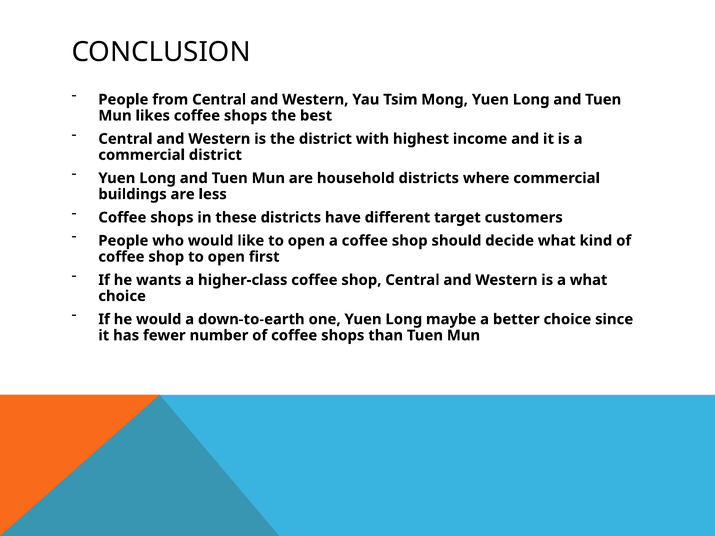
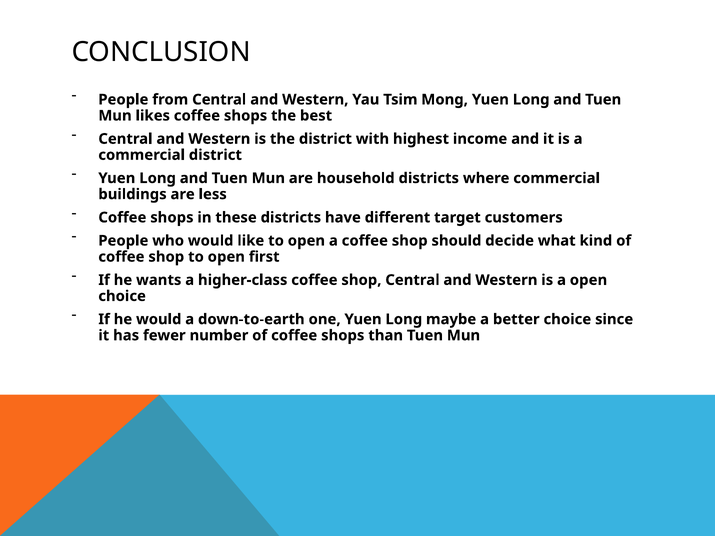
a what: what -> open
